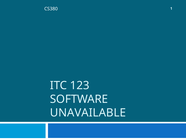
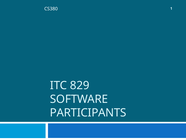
123: 123 -> 829
UNAVAILABLE: UNAVAILABLE -> PARTICIPANTS
